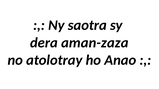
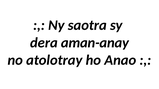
aman-zaza: aman-zaza -> aman-anay
